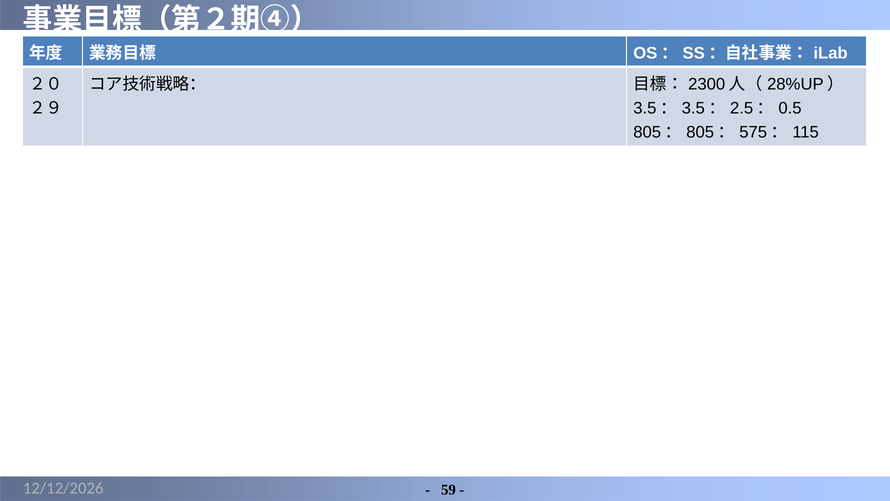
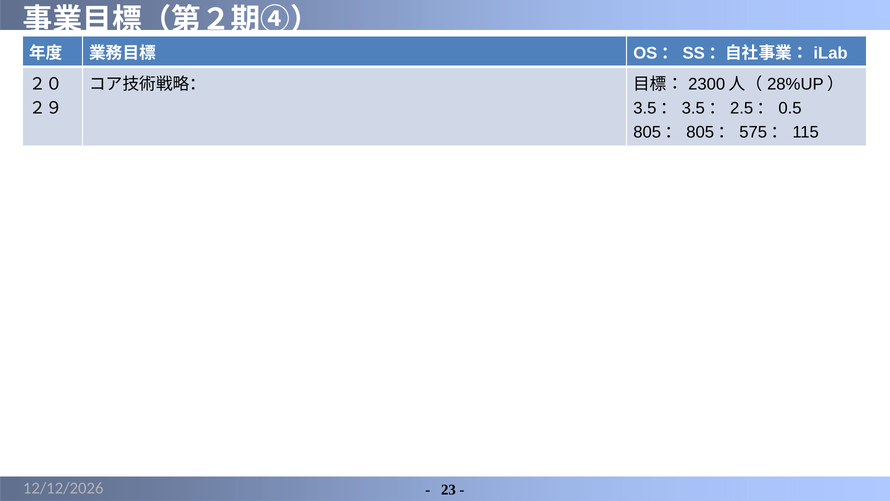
59: 59 -> 23
